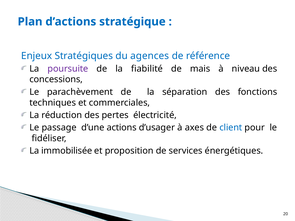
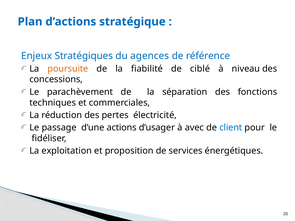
poursuite colour: purple -> orange
mais: mais -> ciblé
axes: axes -> avec
immobilisée: immobilisée -> exploitation
